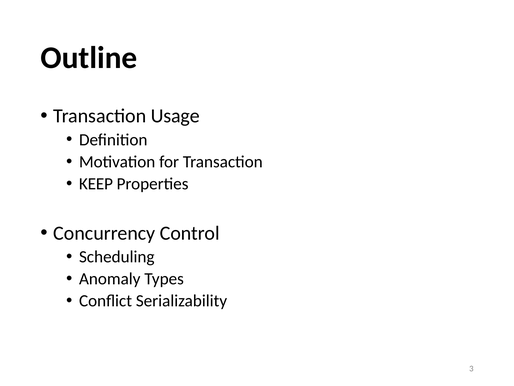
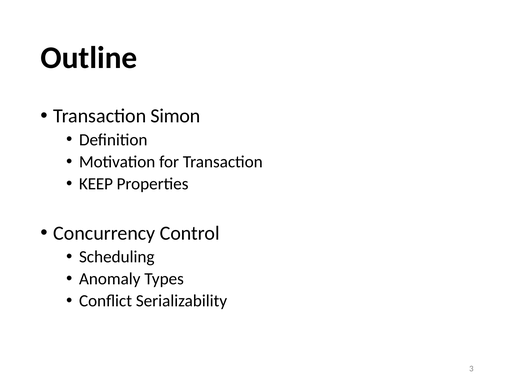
Usage: Usage -> Simon
